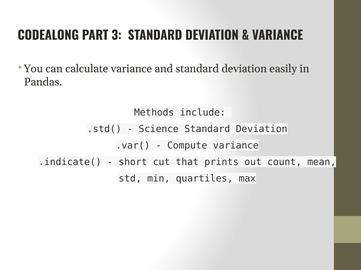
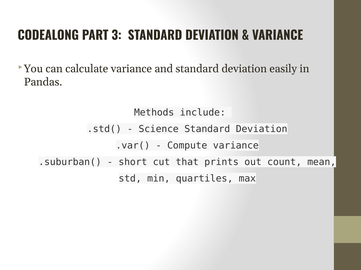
.indicate(: .indicate( -> .suburban(
